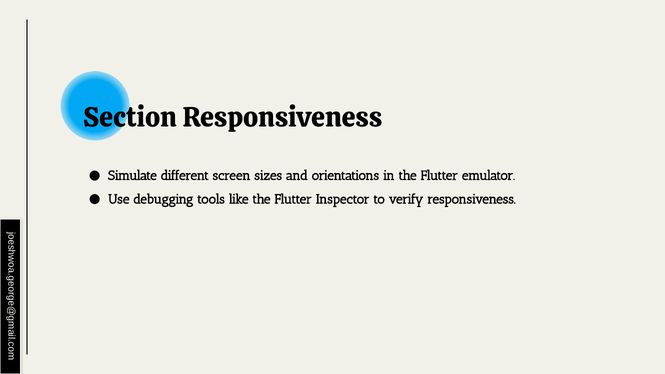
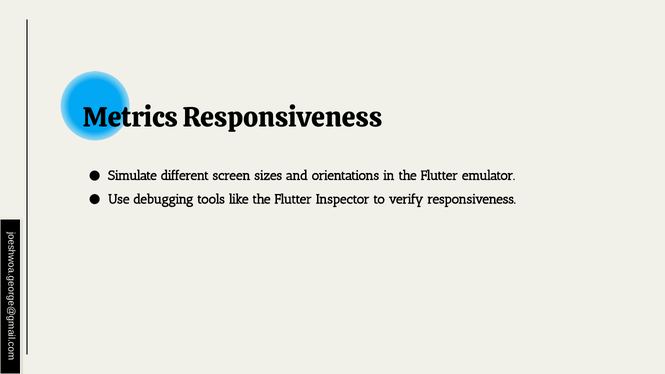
Section: Section -> Metrics
